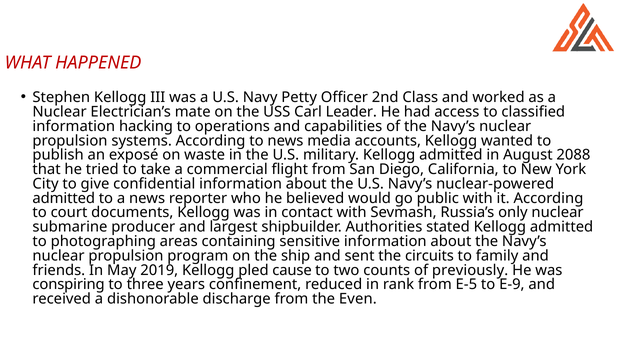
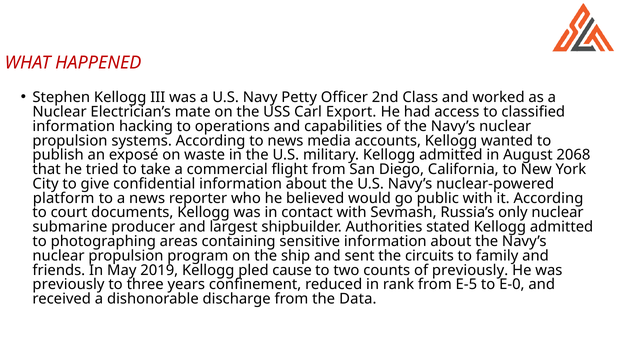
Leader: Leader -> Export
2088: 2088 -> 2068
admitted at (64, 198): admitted -> platform
conspiring at (69, 285): conspiring -> previously
E-9: E-9 -> E-0
Even: Even -> Data
